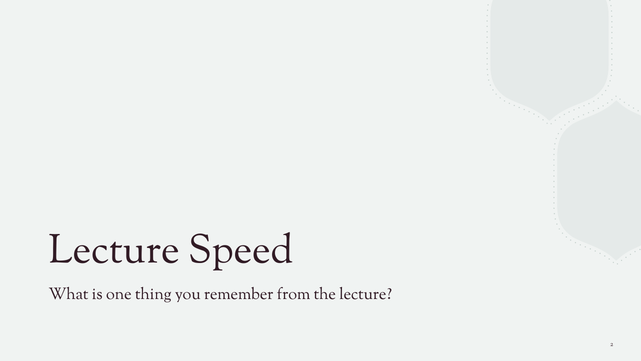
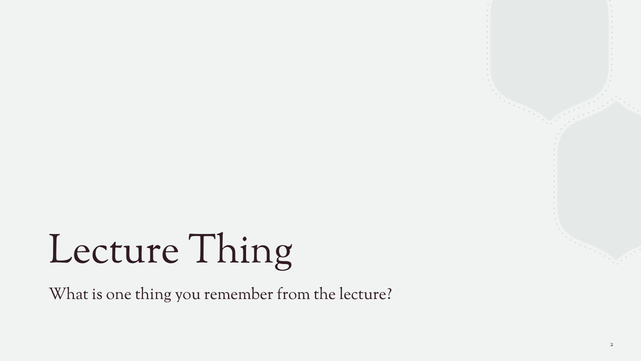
Lecture Speed: Speed -> Thing
